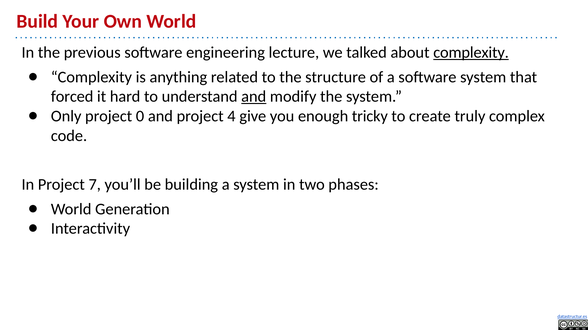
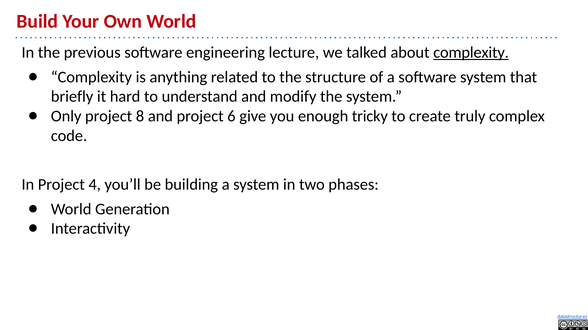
forced: forced -> briefly
and at (254, 97) underline: present -> none
0: 0 -> 8
4: 4 -> 6
7: 7 -> 4
